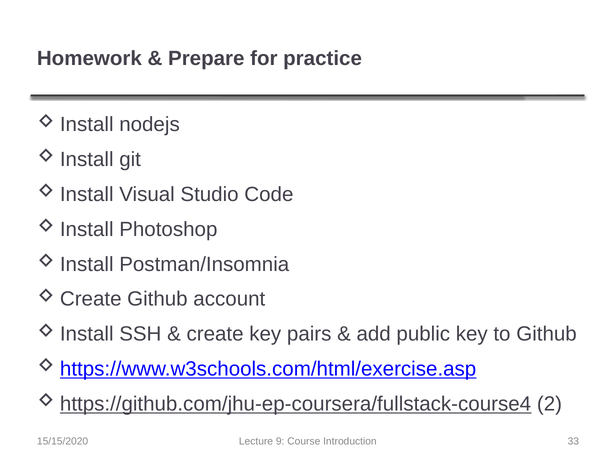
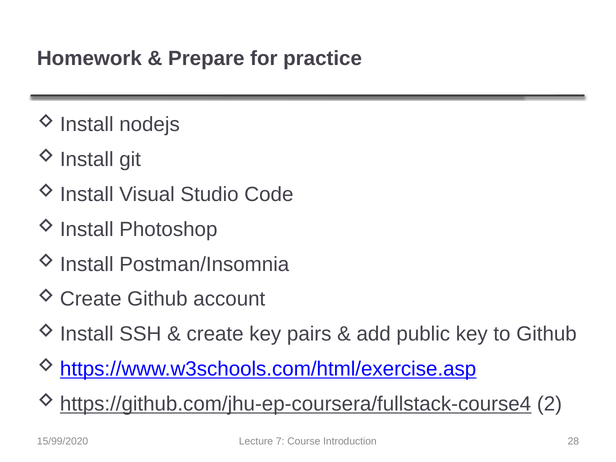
15/15/2020: 15/15/2020 -> 15/99/2020
9: 9 -> 7
33: 33 -> 28
